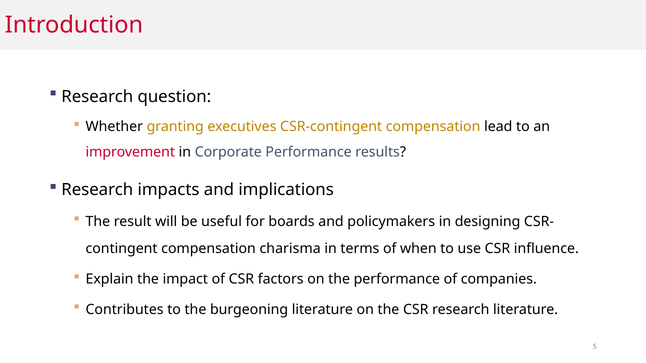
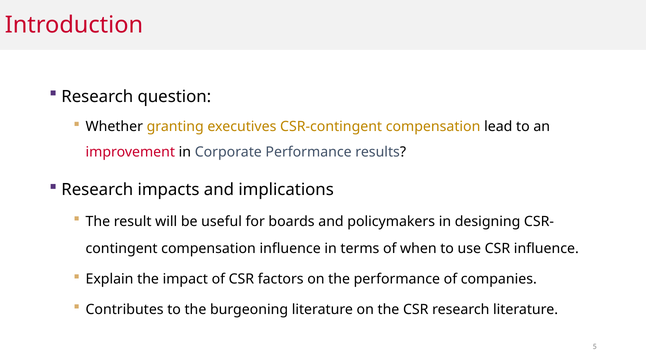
compensation charisma: charisma -> influence
